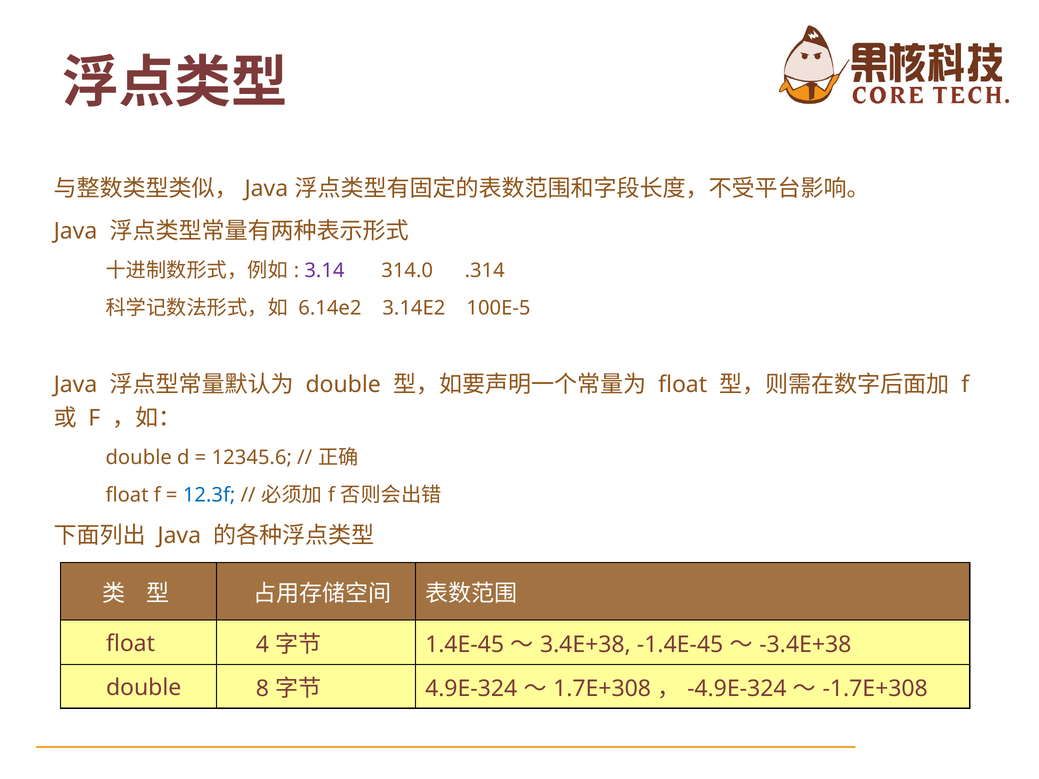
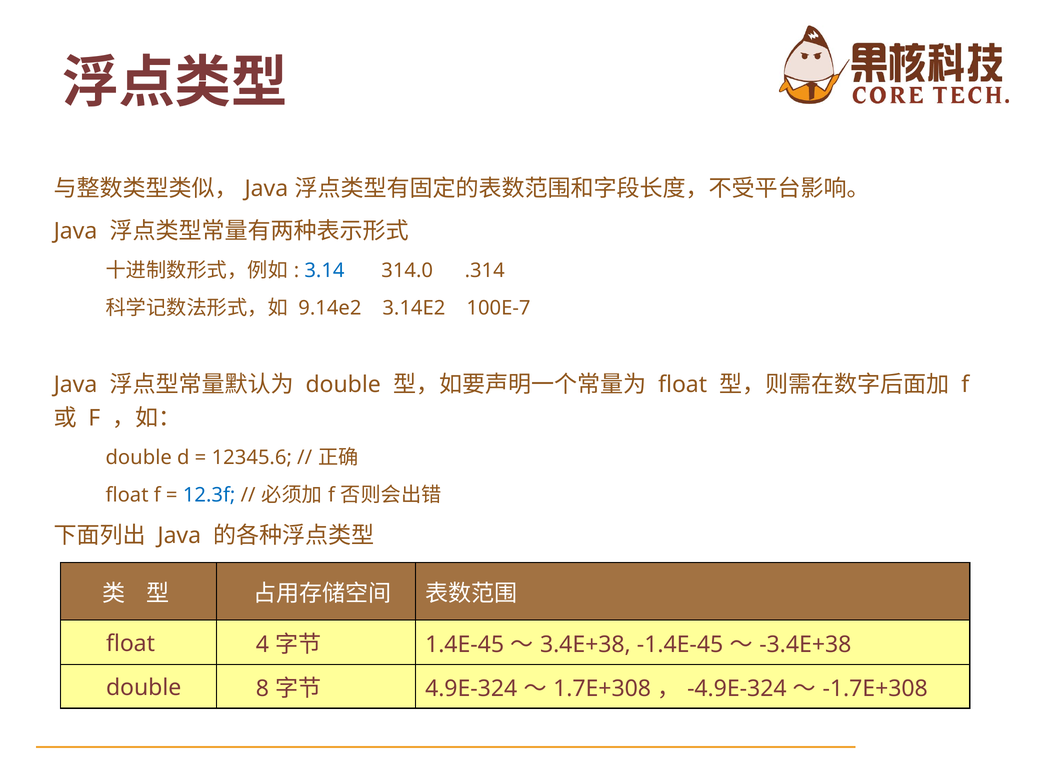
3.14 colour: purple -> blue
6.14e2: 6.14e2 -> 9.14e2
100E-5: 100E-5 -> 100E-7
